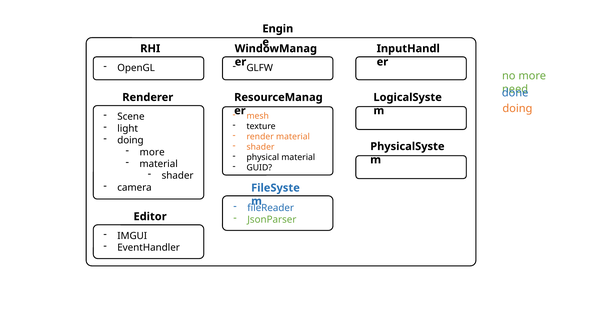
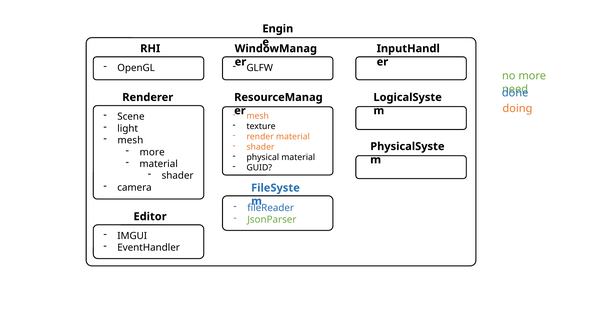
doing at (130, 140): doing -> mesh
